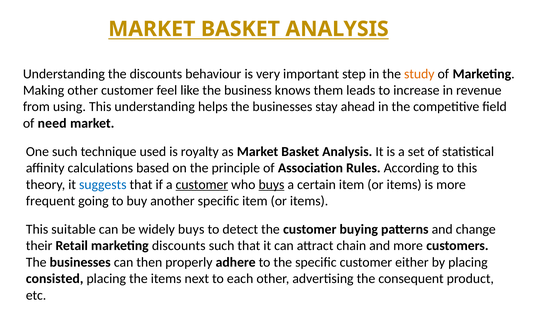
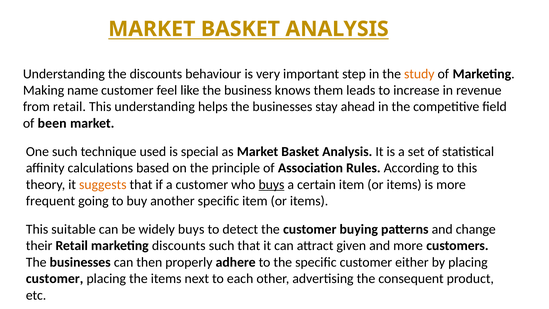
Making other: other -> name
from using: using -> retail
need: need -> been
royalty: royalty -> special
suggests colour: blue -> orange
customer at (202, 184) underline: present -> none
chain: chain -> given
consisted at (55, 279): consisted -> customer
